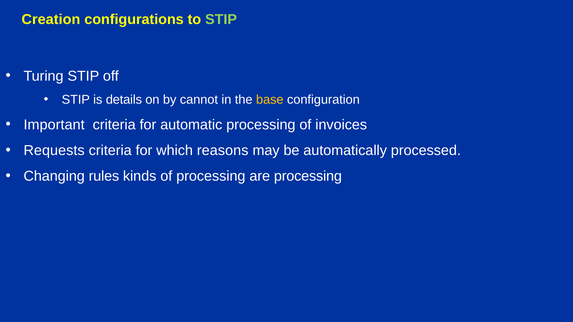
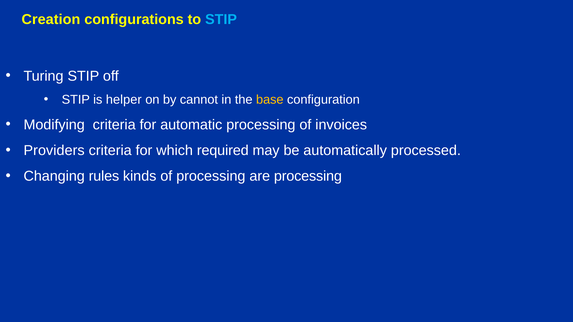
STIP at (221, 20) colour: light green -> light blue
details: details -> helper
Important: Important -> Modifying
Requests: Requests -> Providers
reasons: reasons -> required
